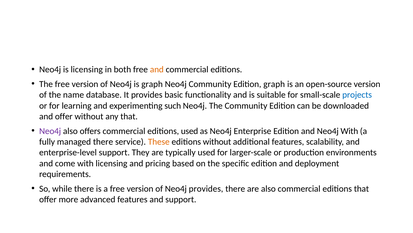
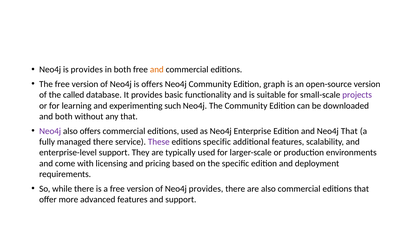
is licensing: licensing -> provides
is graph: graph -> offers
name: name -> called
projects colour: blue -> purple
and offer: offer -> both
Neo4j With: With -> That
These colour: orange -> purple
editions without: without -> specific
